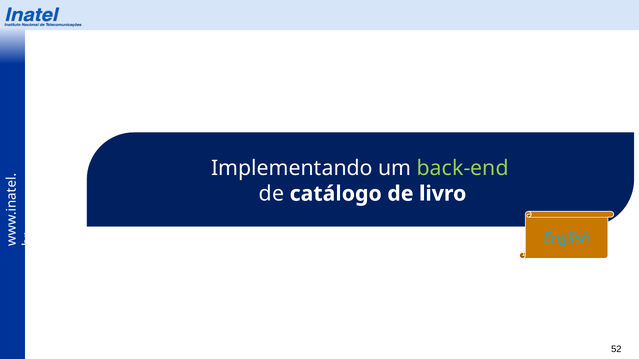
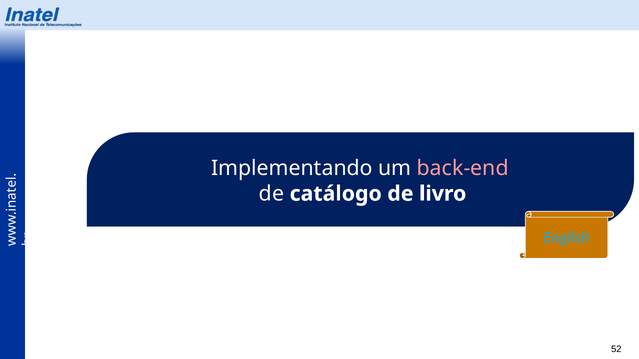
back-end colour: light green -> pink
